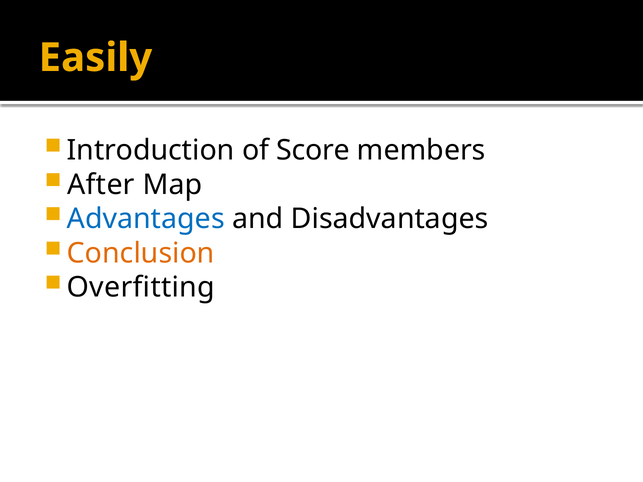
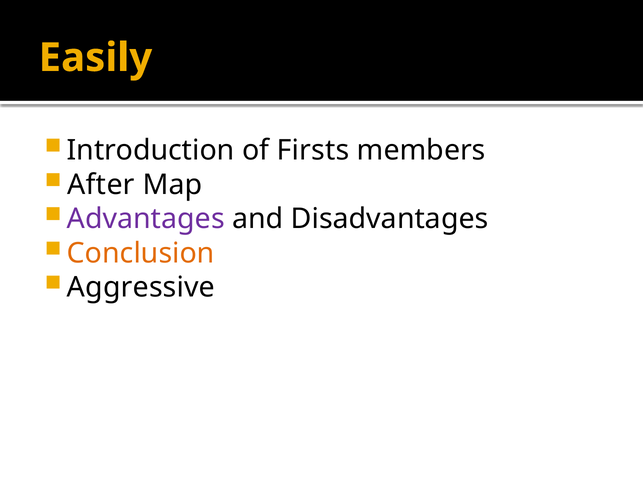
Score: Score -> Firsts
Advantages colour: blue -> purple
Overfitting: Overfitting -> Aggressive
